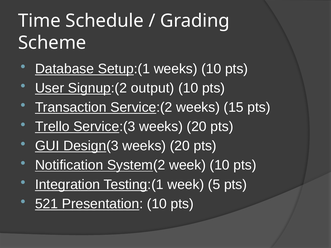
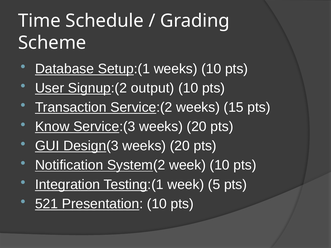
Trello: Trello -> Know
